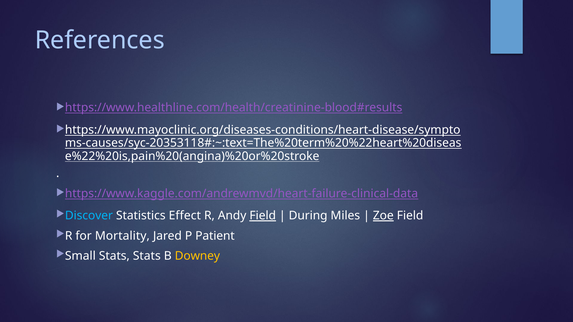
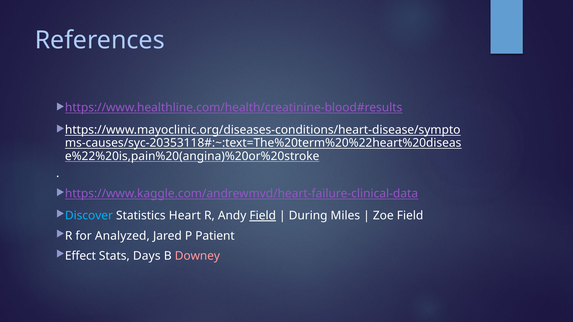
Effect: Effect -> Heart
Zoe underline: present -> none
Mortality: Mortality -> Analyzed
Small: Small -> Effect
Stats Stats: Stats -> Days
Downey colour: yellow -> pink
